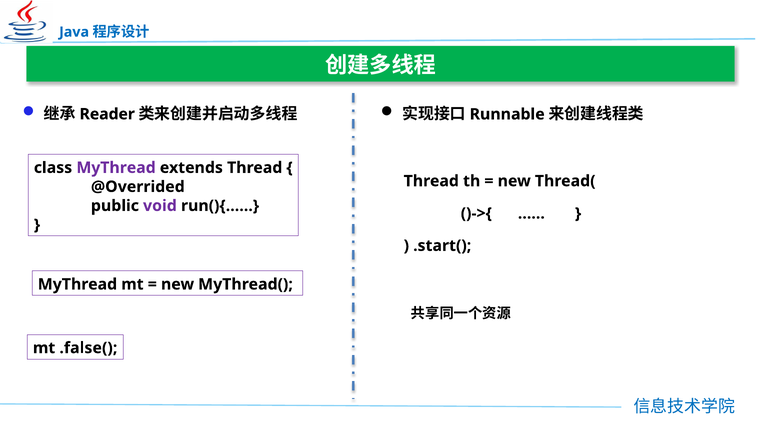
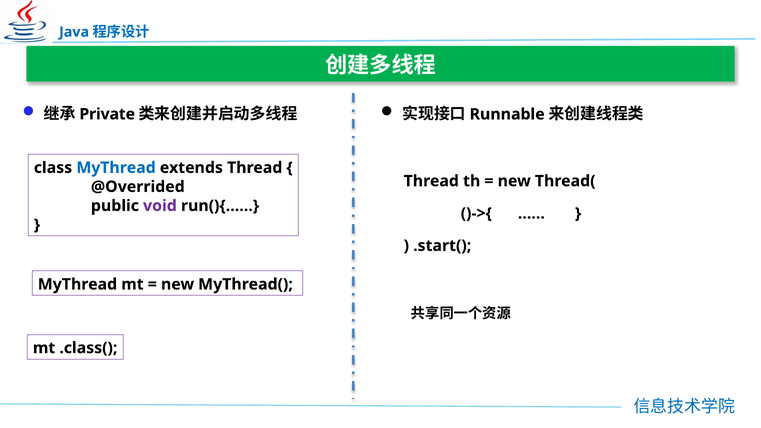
Reader: Reader -> Private
MyThread at (116, 168) colour: purple -> blue
.false(: .false( -> .class(
